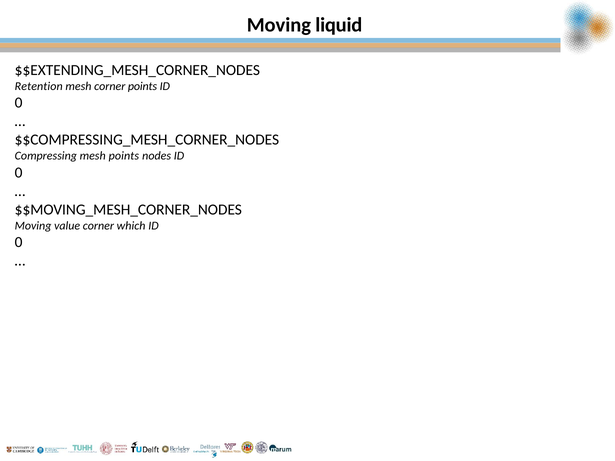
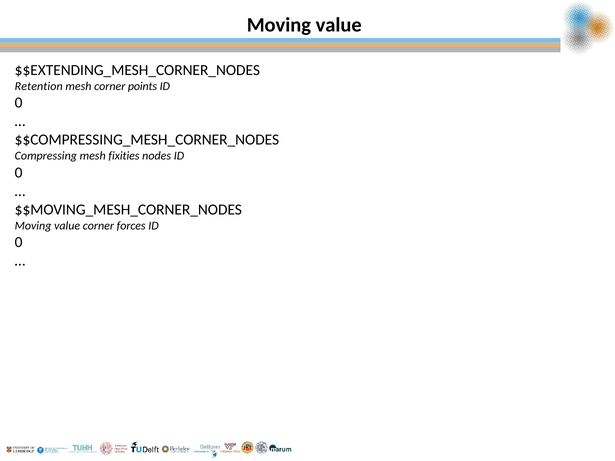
liquid at (339, 25): liquid -> value
mesh points: points -> fixities
which: which -> forces
